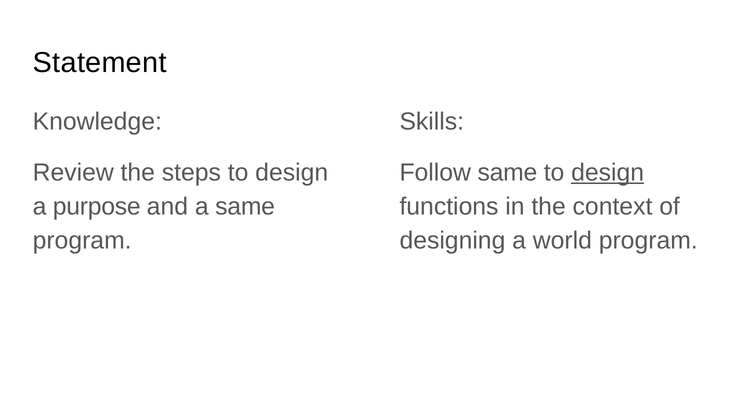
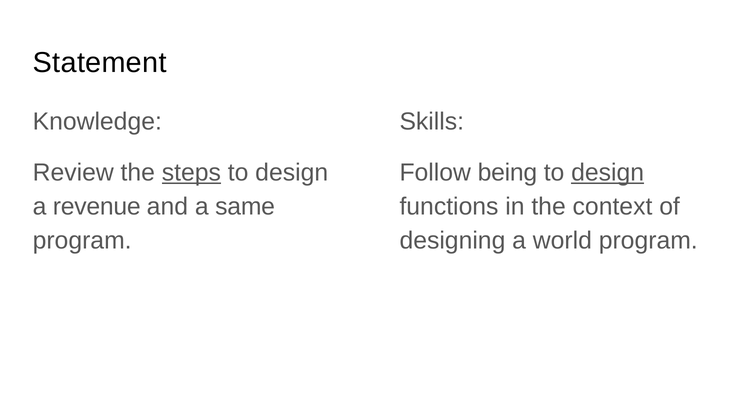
steps underline: none -> present
Follow same: same -> being
purpose: purpose -> revenue
